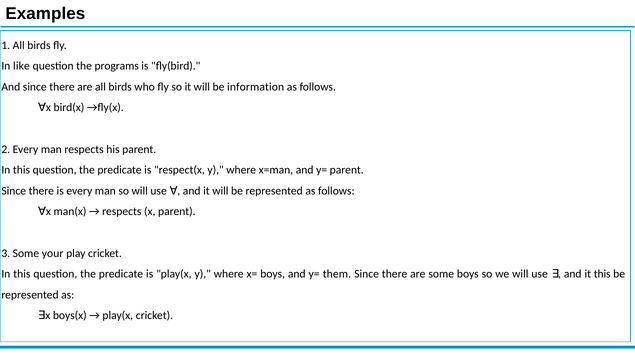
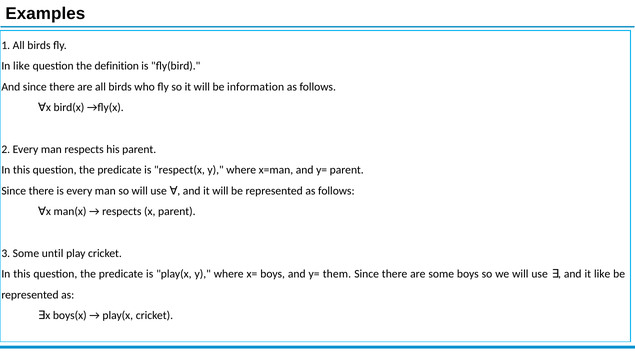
programs: programs -> definition
your: your -> until
it this: this -> like
